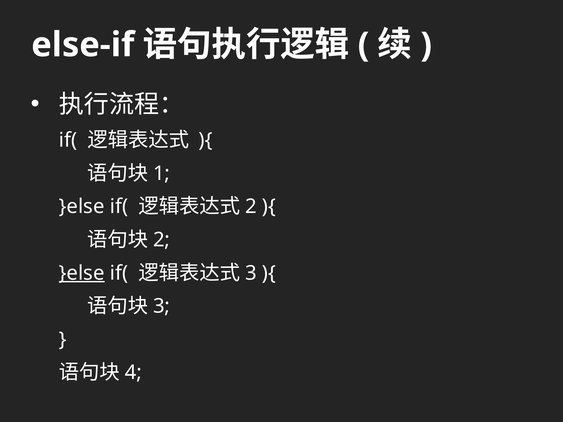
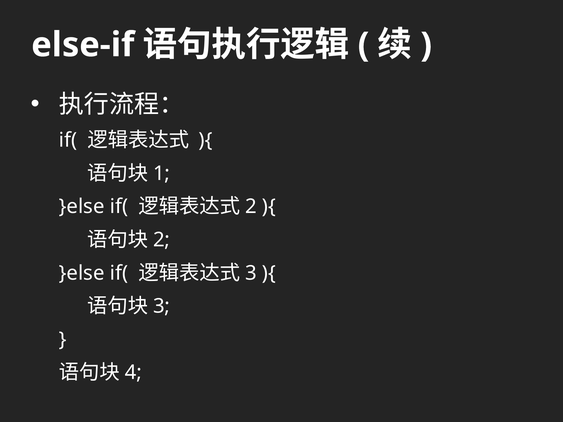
}else at (82, 273) underline: present -> none
